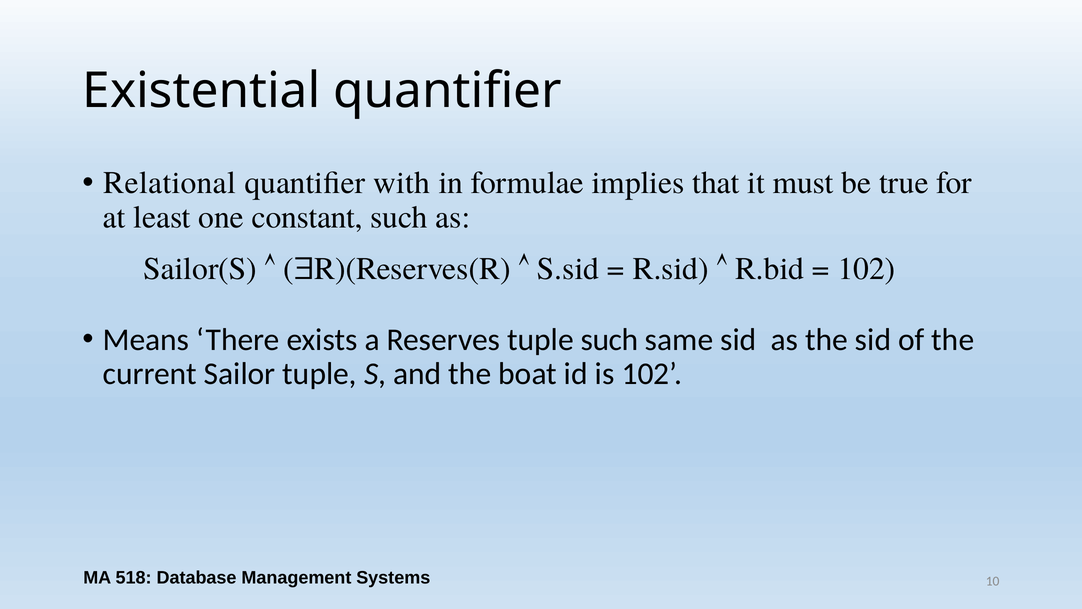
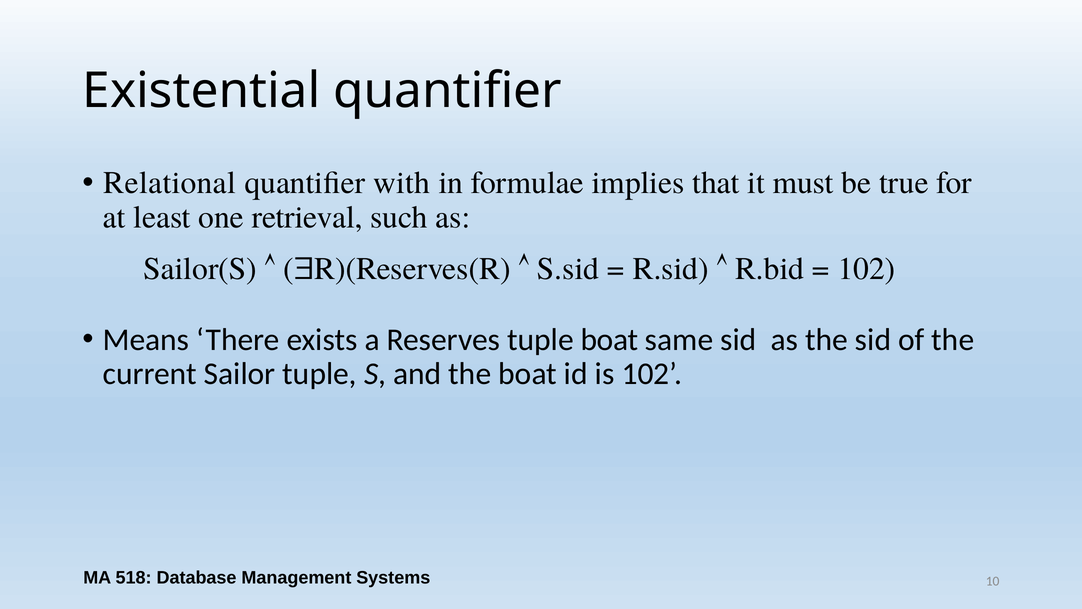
constant: constant -> retrieval
tuple such: such -> boat
